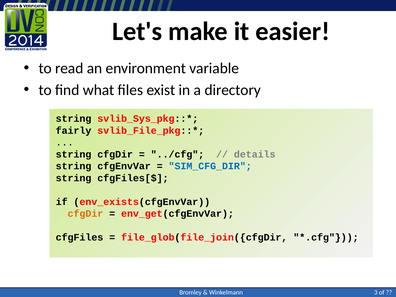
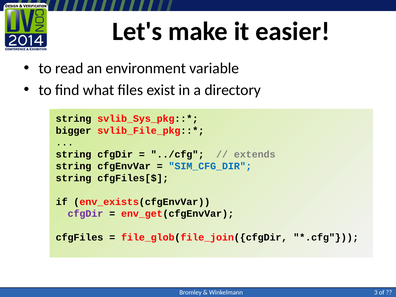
fairly: fairly -> bigger
details: details -> extends
cfgDir at (85, 214) colour: orange -> purple
